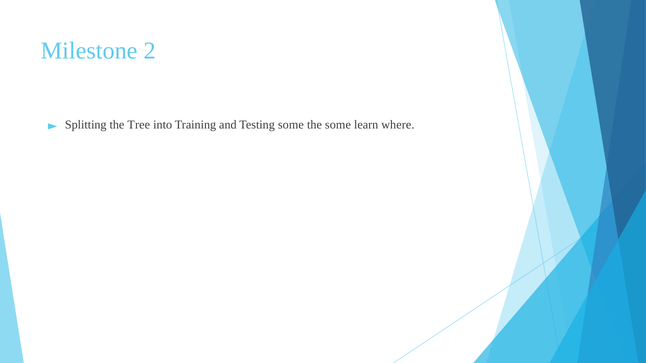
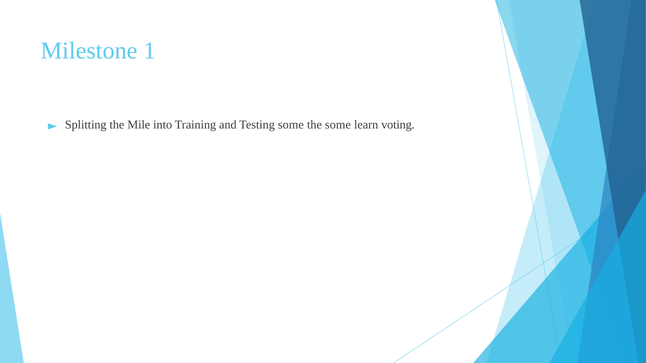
2: 2 -> 1
Tree: Tree -> Mile
where: where -> voting
